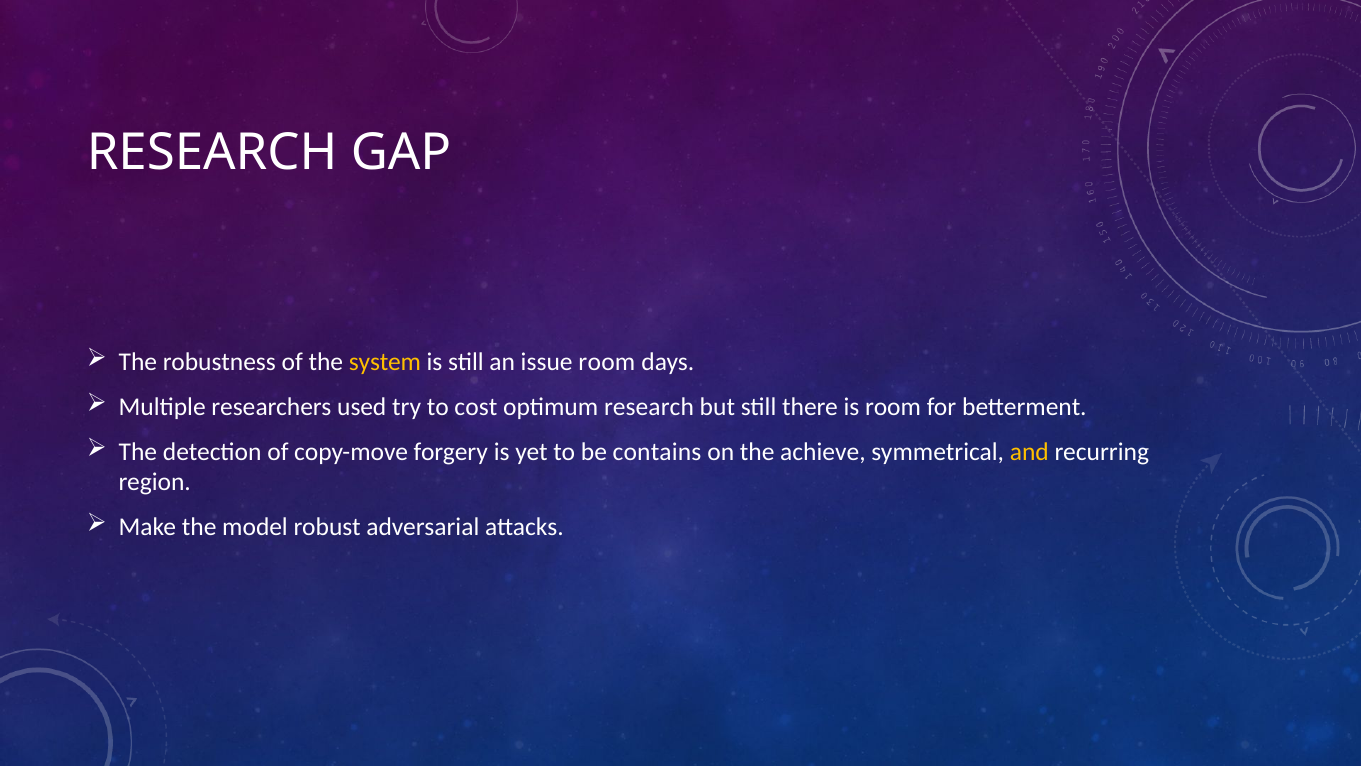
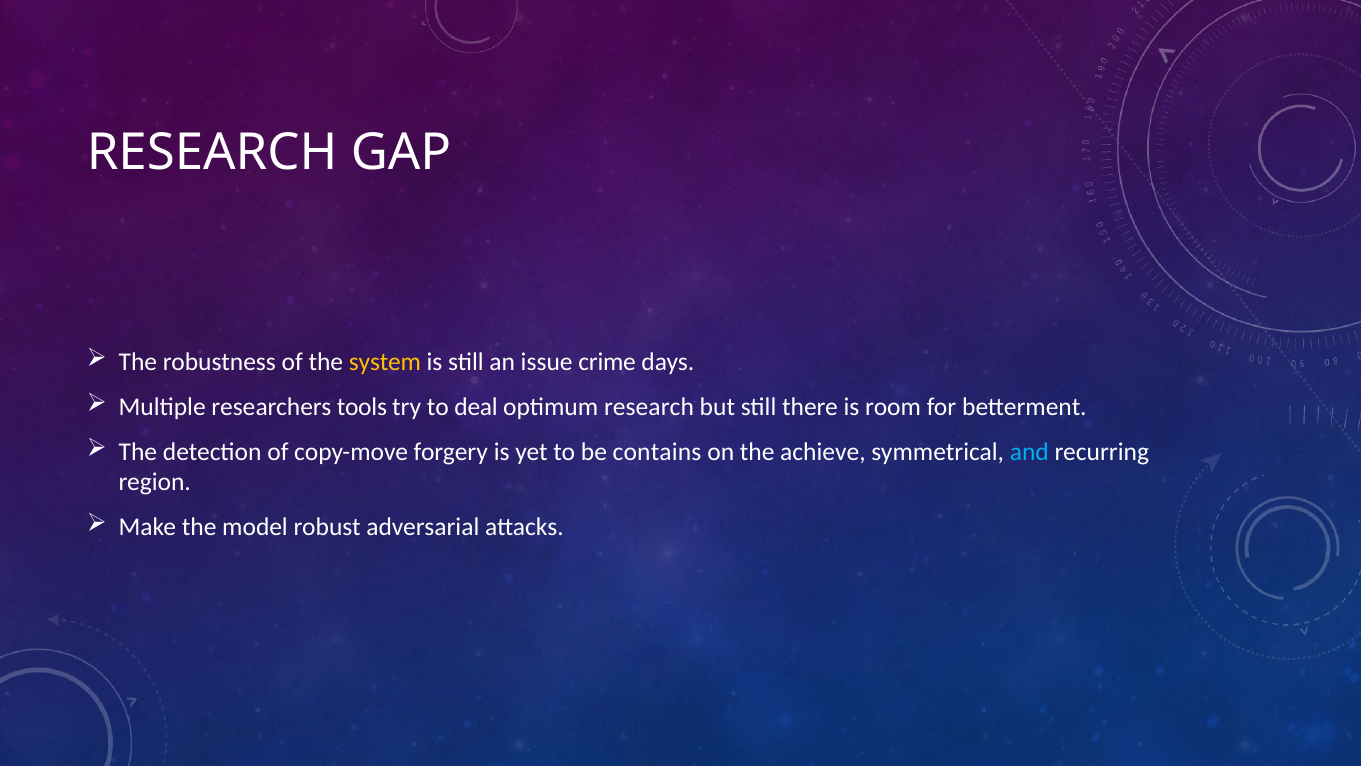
issue room: room -> crime
used: used -> tools
cost: cost -> deal
and colour: yellow -> light blue
